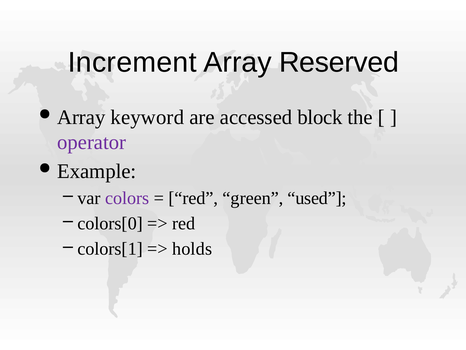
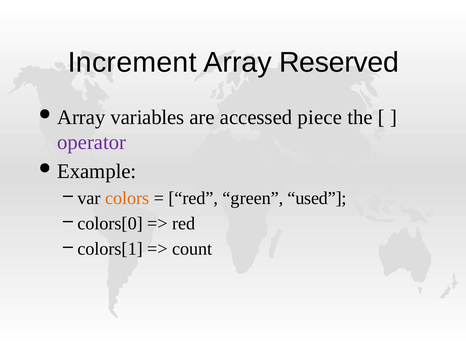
keyword: keyword -> variables
block: block -> piece
colors colour: purple -> orange
holds: holds -> count
